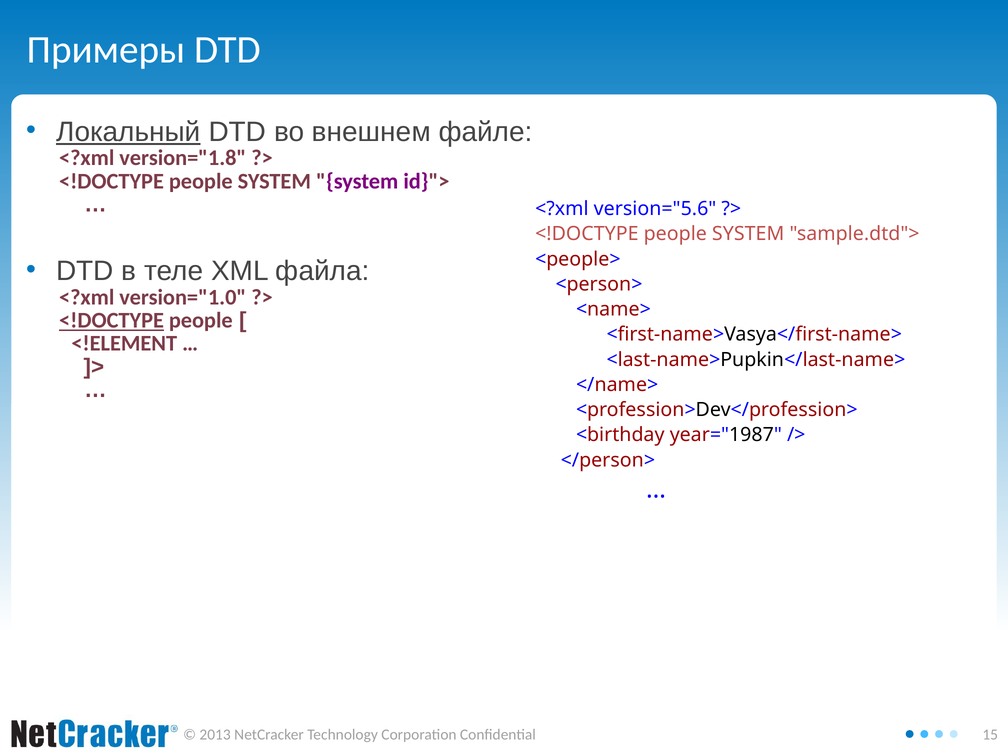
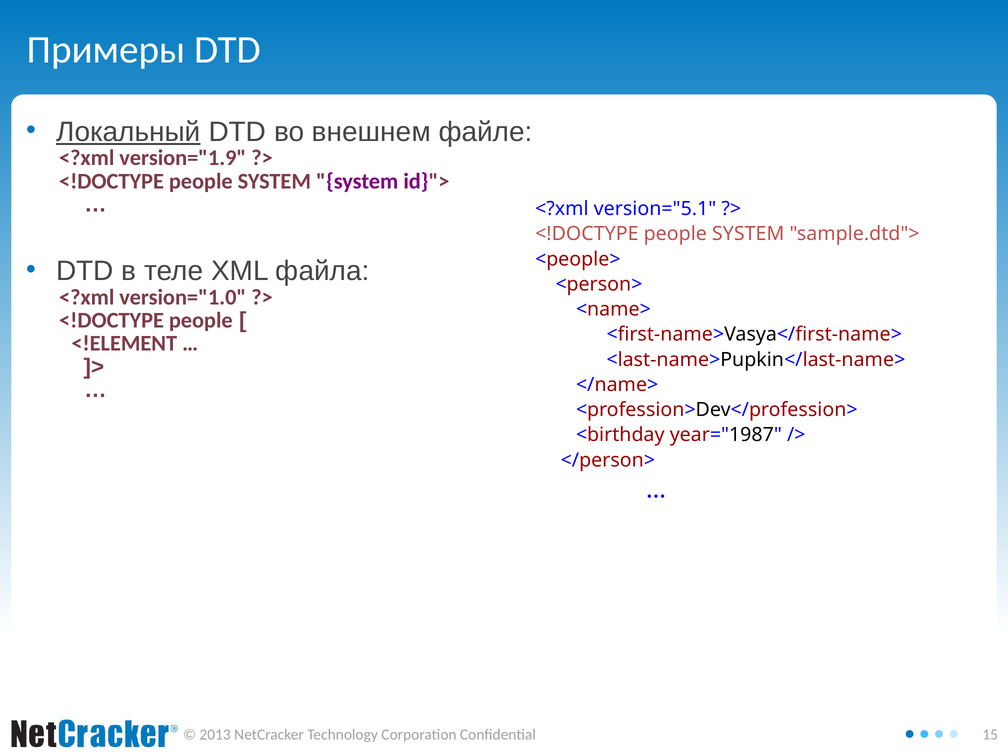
version="1.8: version="1.8 -> version="1.9
version="5.6: version="5.6 -> version="5.1
<!DOCTYPE at (112, 321) underline: present -> none
